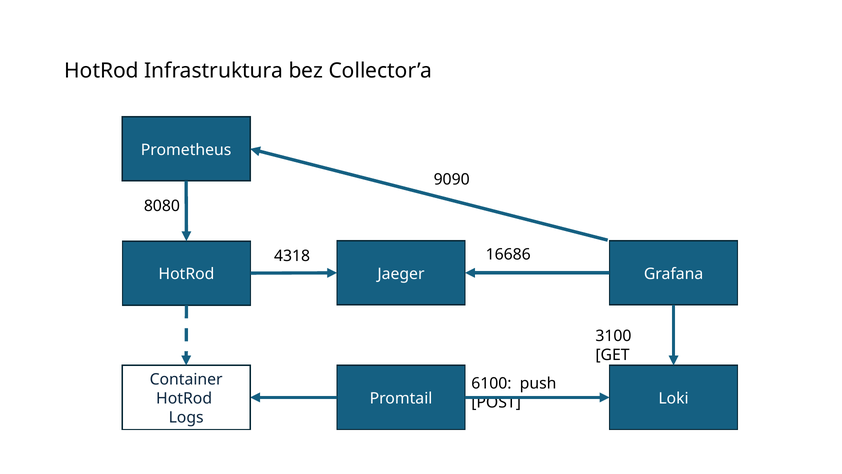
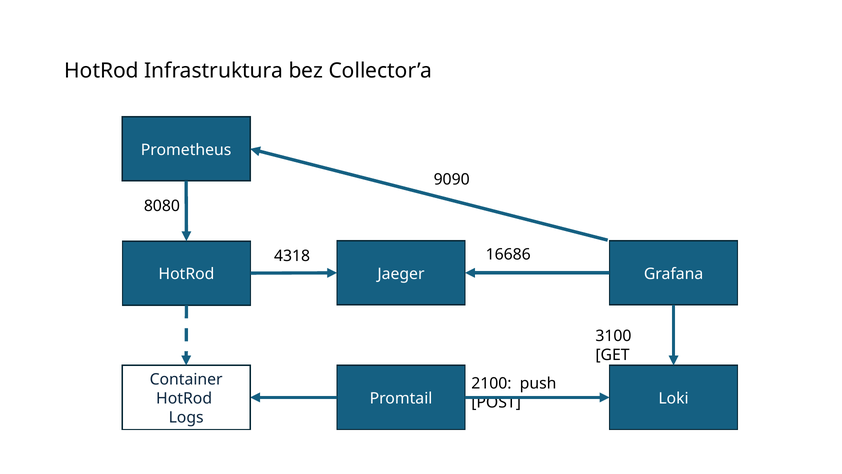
6100: 6100 -> 2100
